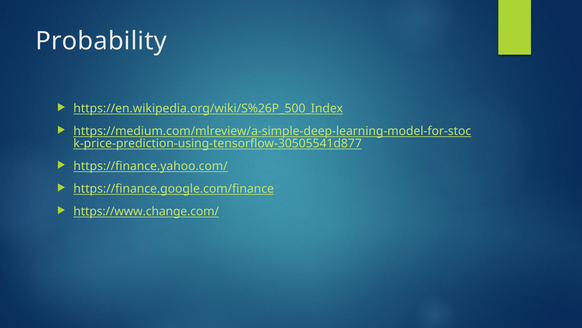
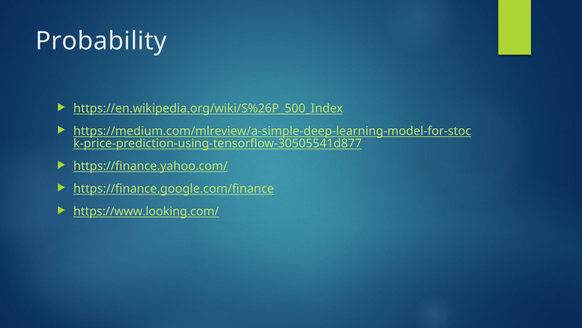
https://www.change.com/: https://www.change.com/ -> https://www.looking.com/
